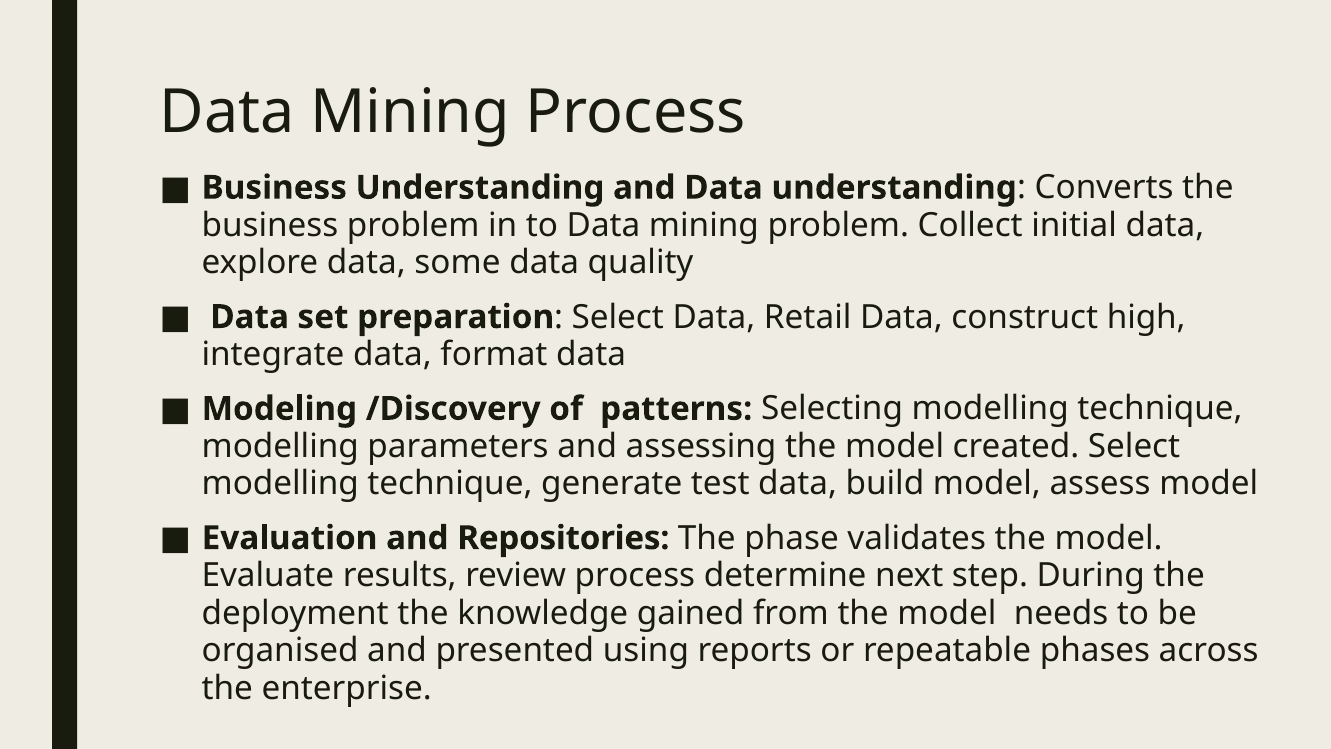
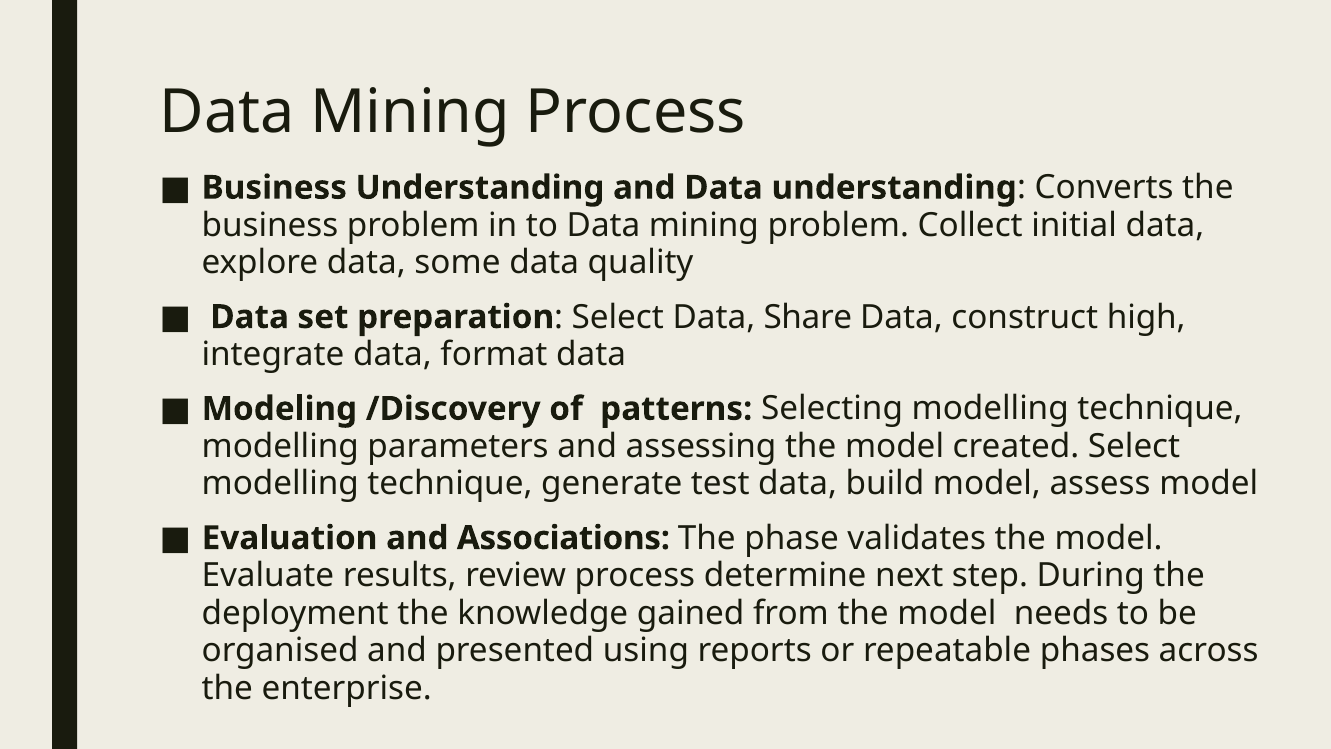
Retail: Retail -> Share
Repositories: Repositories -> Associations
